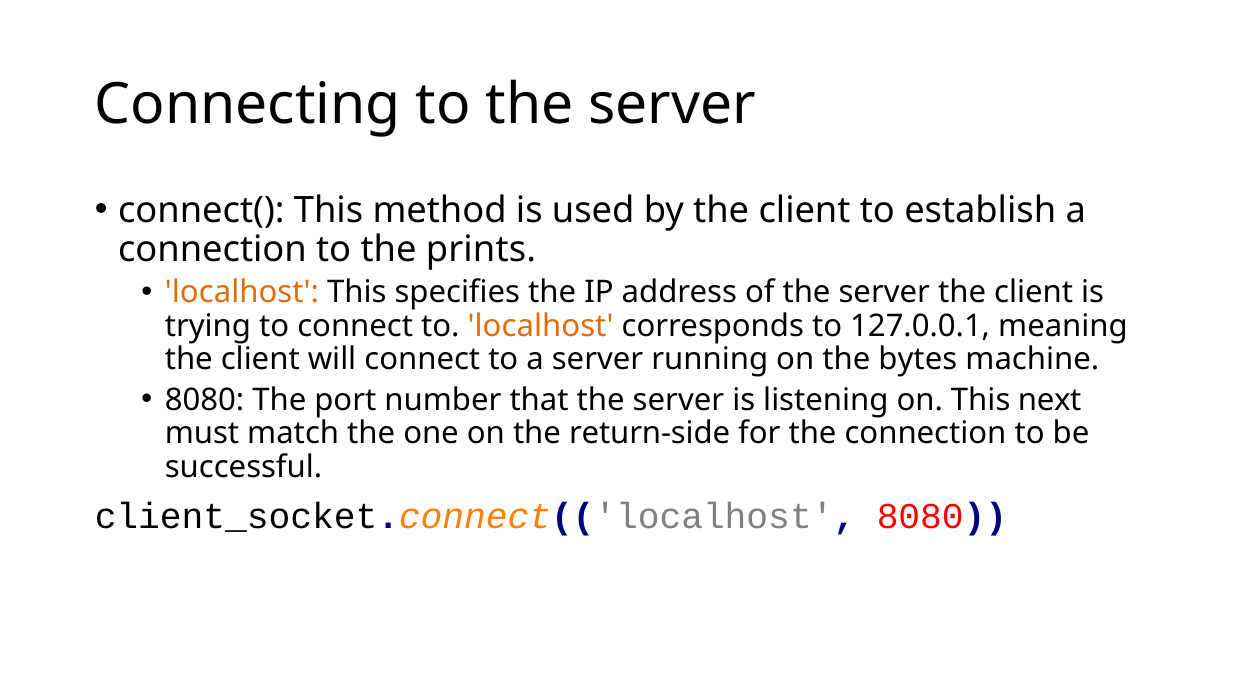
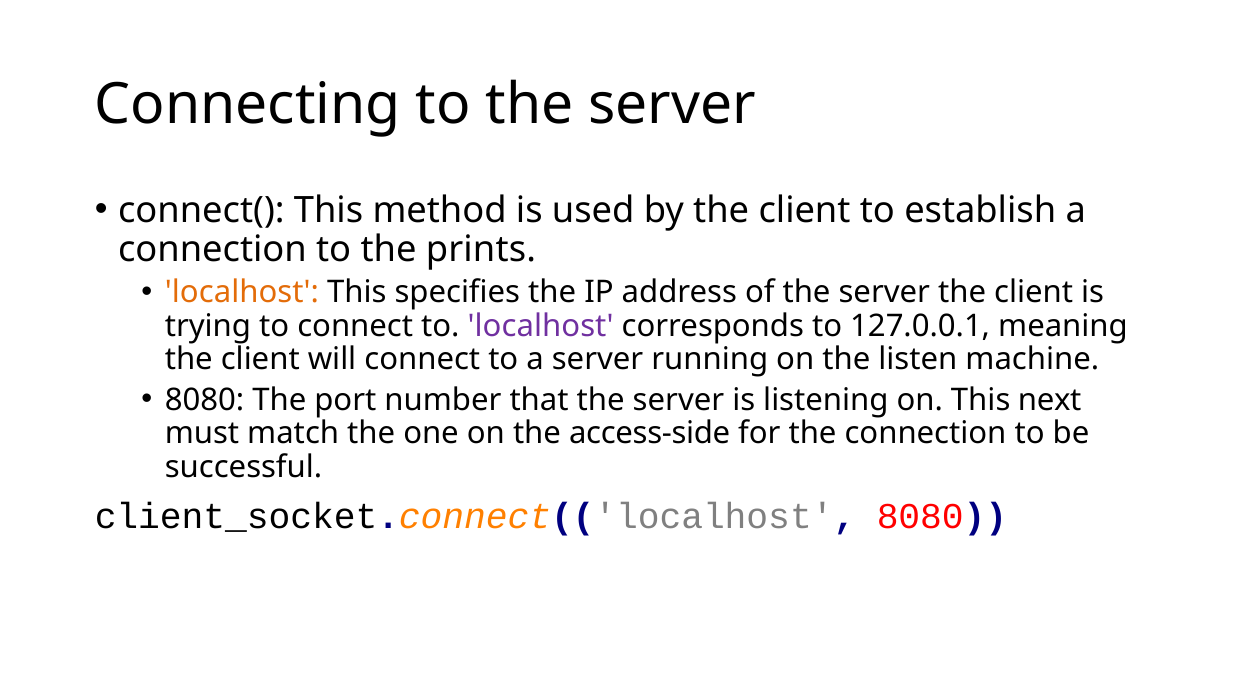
localhost at (541, 326) colour: orange -> purple
bytes: bytes -> listen
return-side: return-side -> access-side
